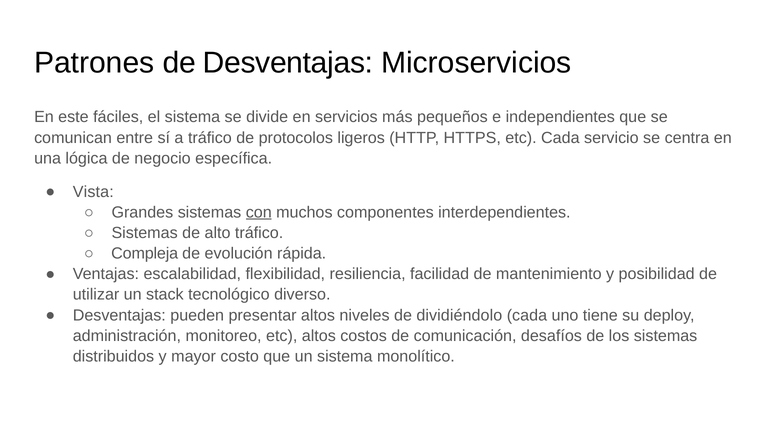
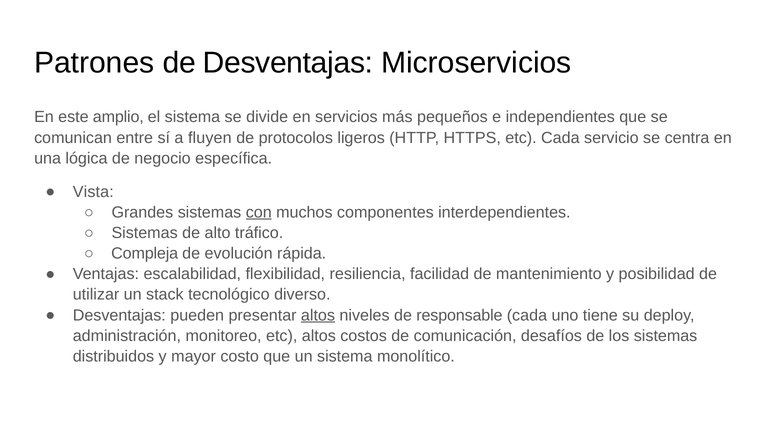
fáciles: fáciles -> amplio
a tráfico: tráfico -> fluyen
altos at (318, 315) underline: none -> present
dividiéndolo: dividiéndolo -> responsable
